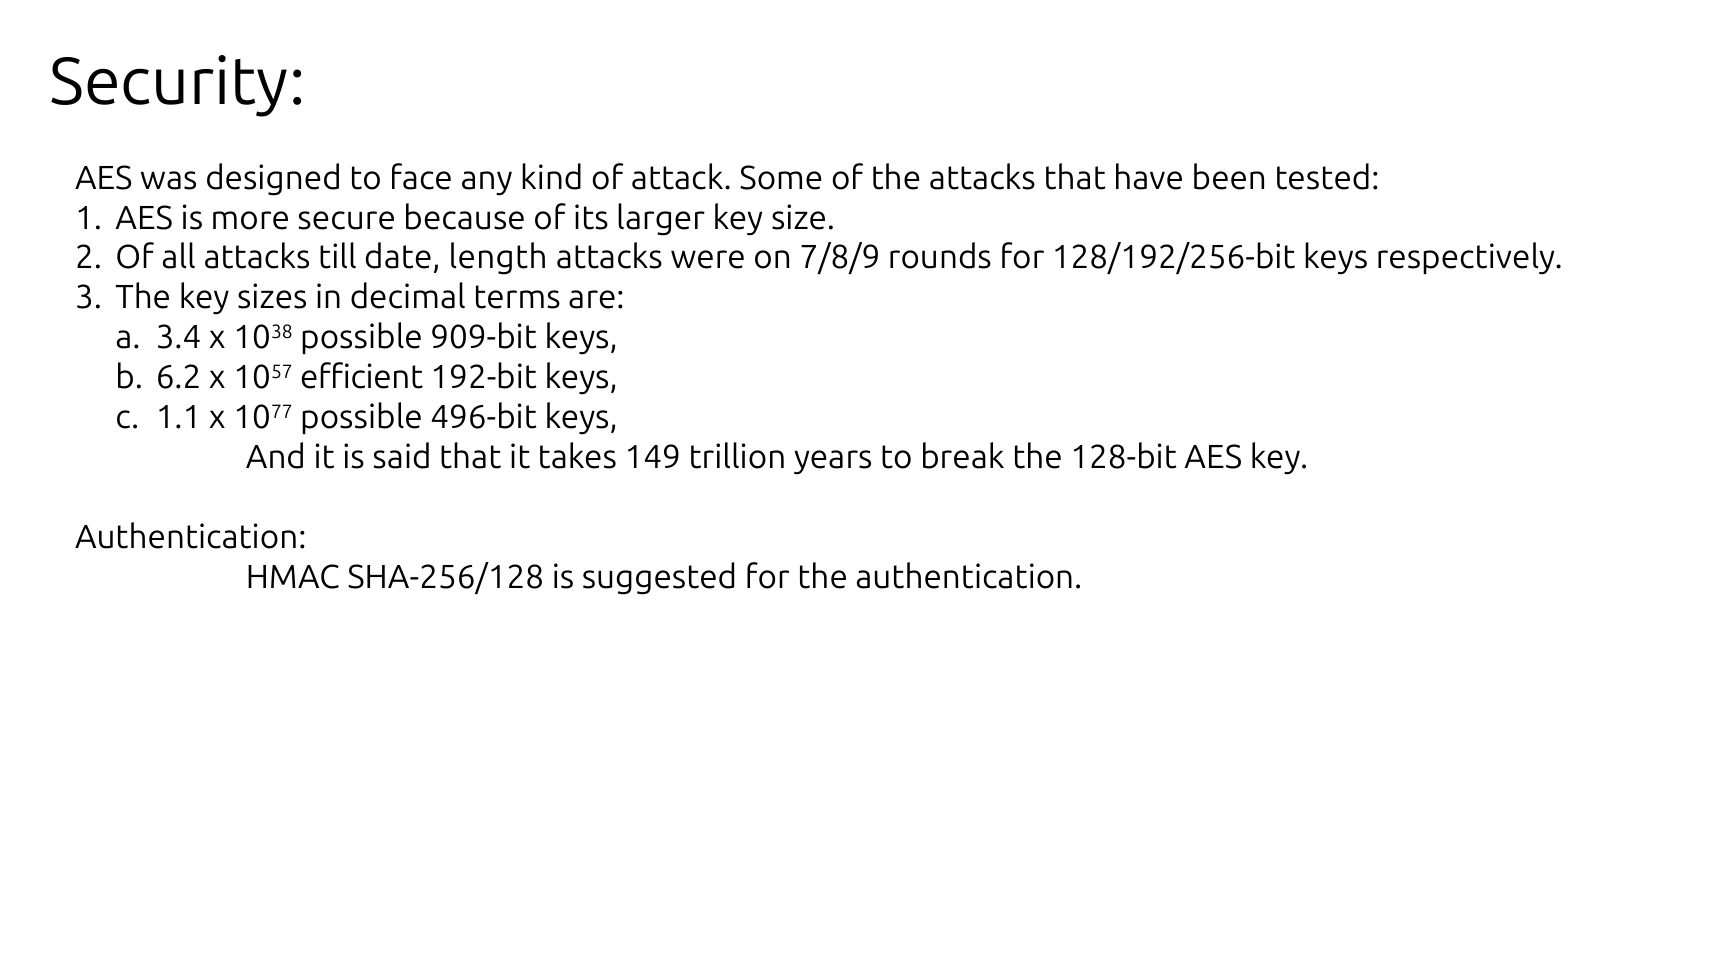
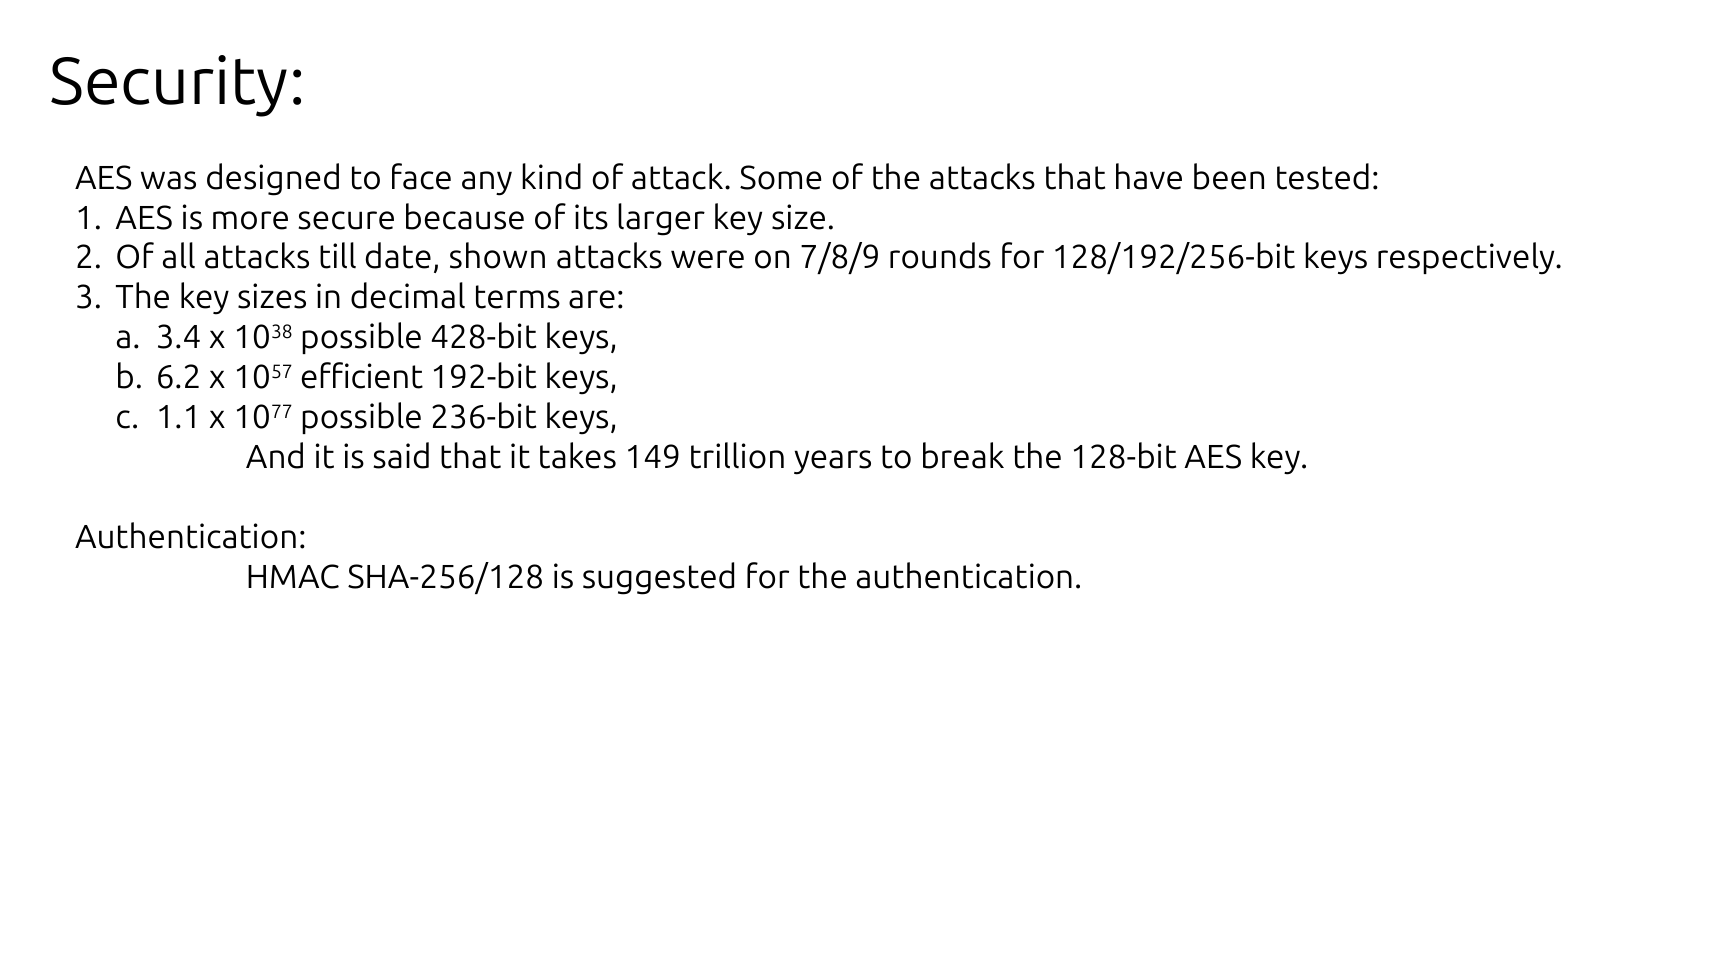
length: length -> shown
909-bit: 909-bit -> 428-bit
496-bit: 496-bit -> 236-bit
